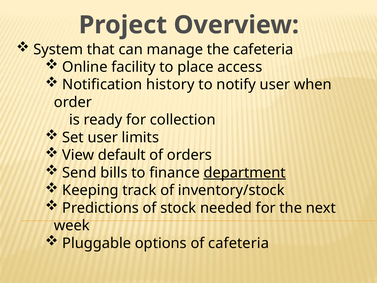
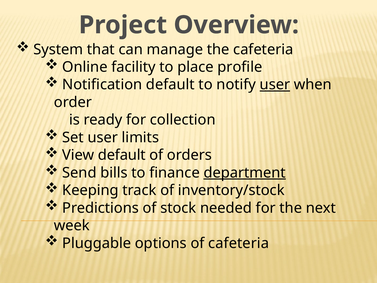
access: access -> profile
Notification history: history -> default
user at (275, 85) underline: none -> present
